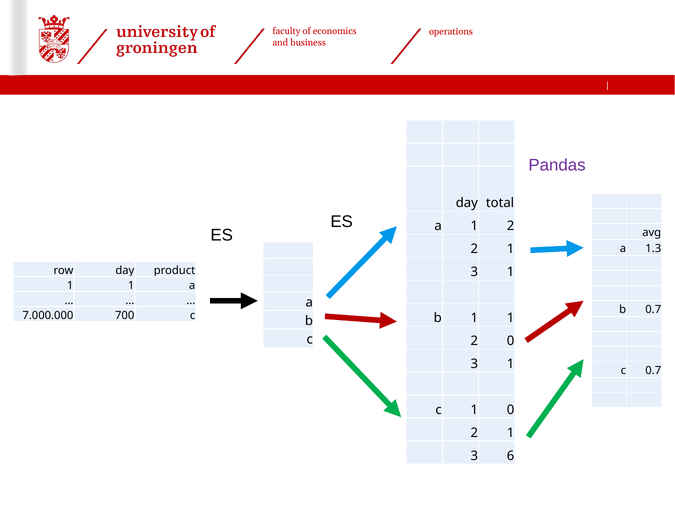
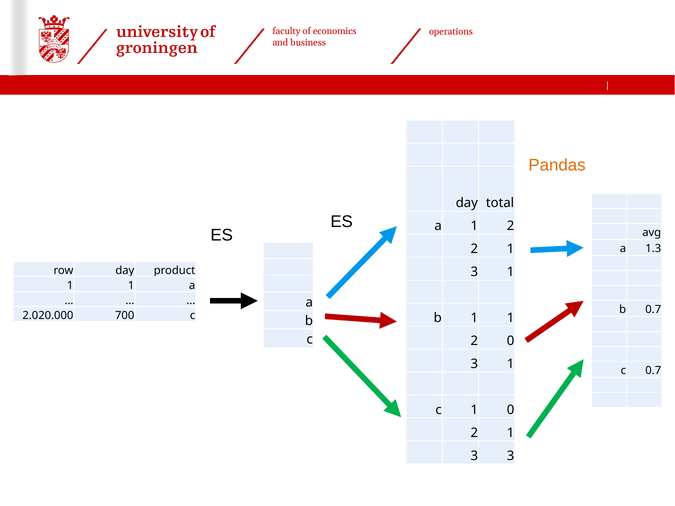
Pandas colour: purple -> orange
7.000.000: 7.000.000 -> 2.020.000
3 6: 6 -> 3
